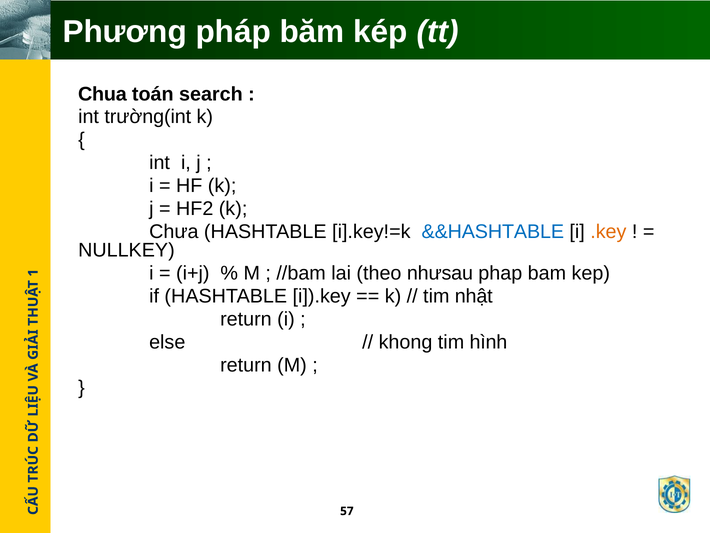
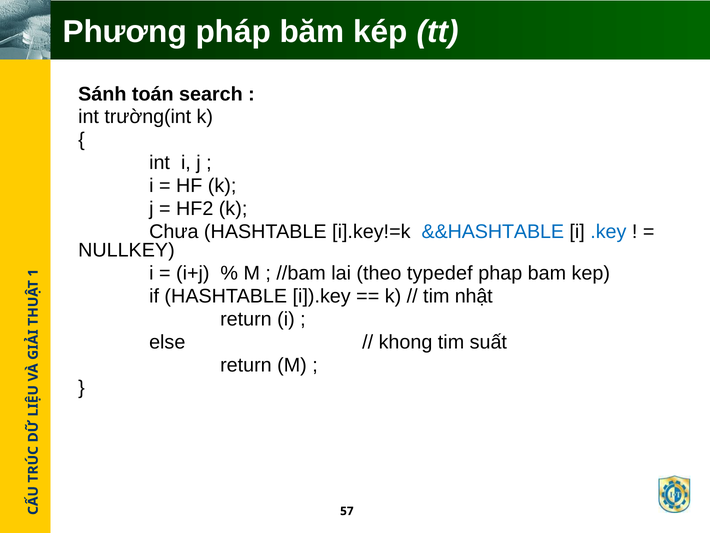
Chua: Chua -> Sánh
.key colour: orange -> blue
nhưsau: nhưsau -> typedef
hình: hình -> suất
